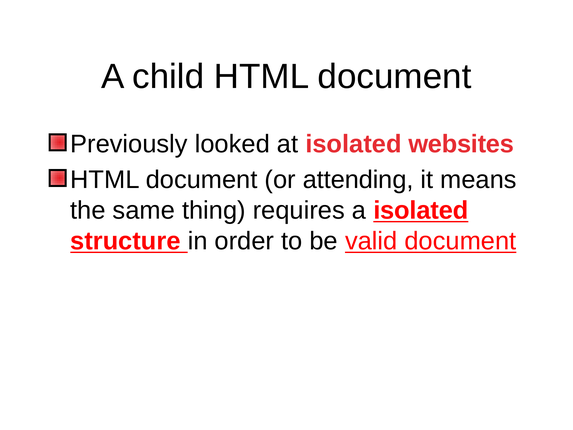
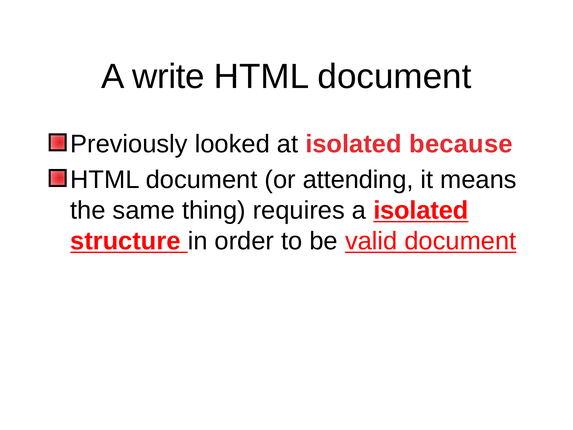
child: child -> write
websites: websites -> because
